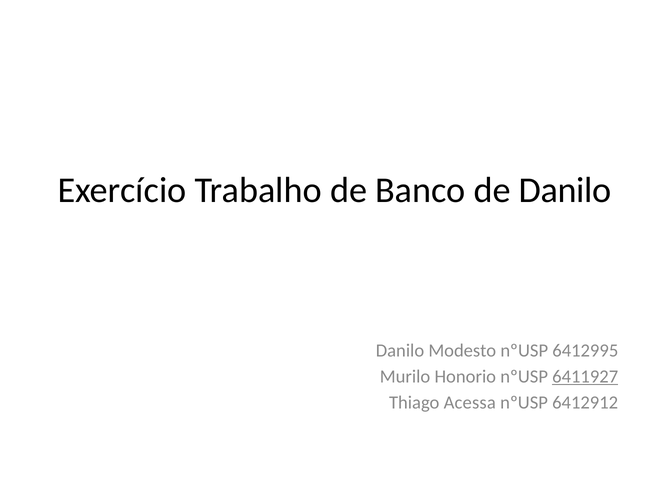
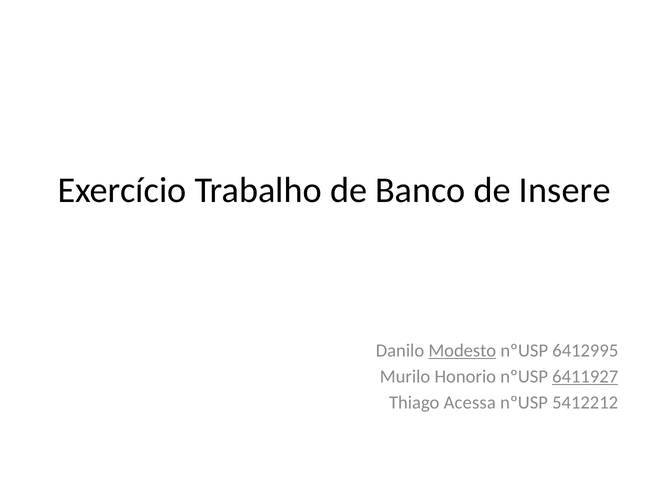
de Danilo: Danilo -> Insere
Modesto underline: none -> present
6412912: 6412912 -> 5412212
